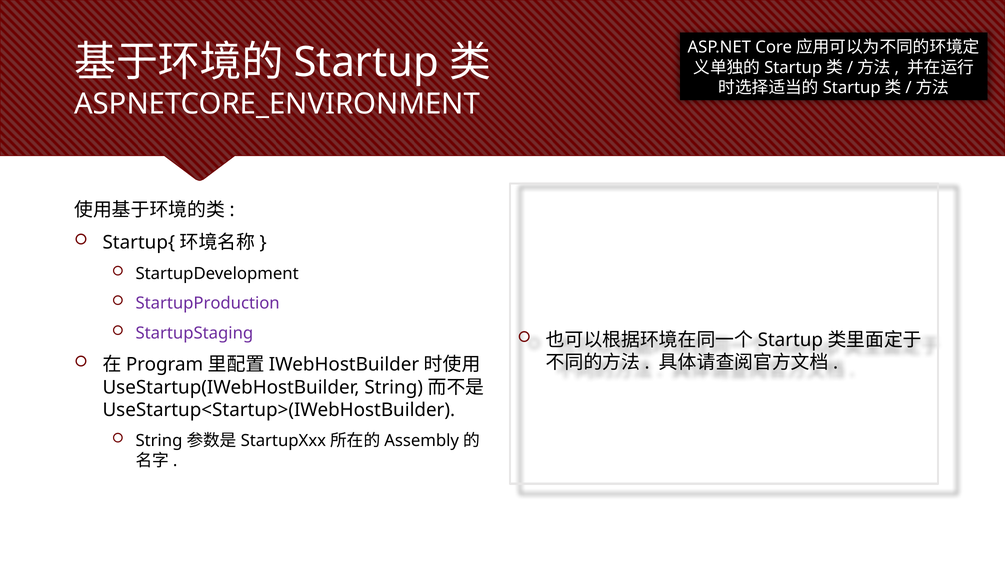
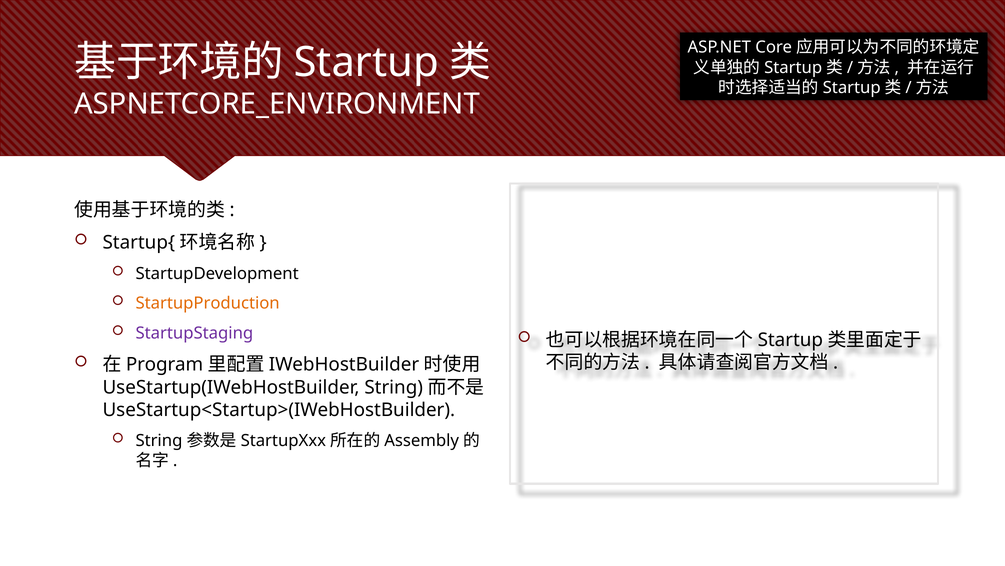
StartupProduction colour: purple -> orange
